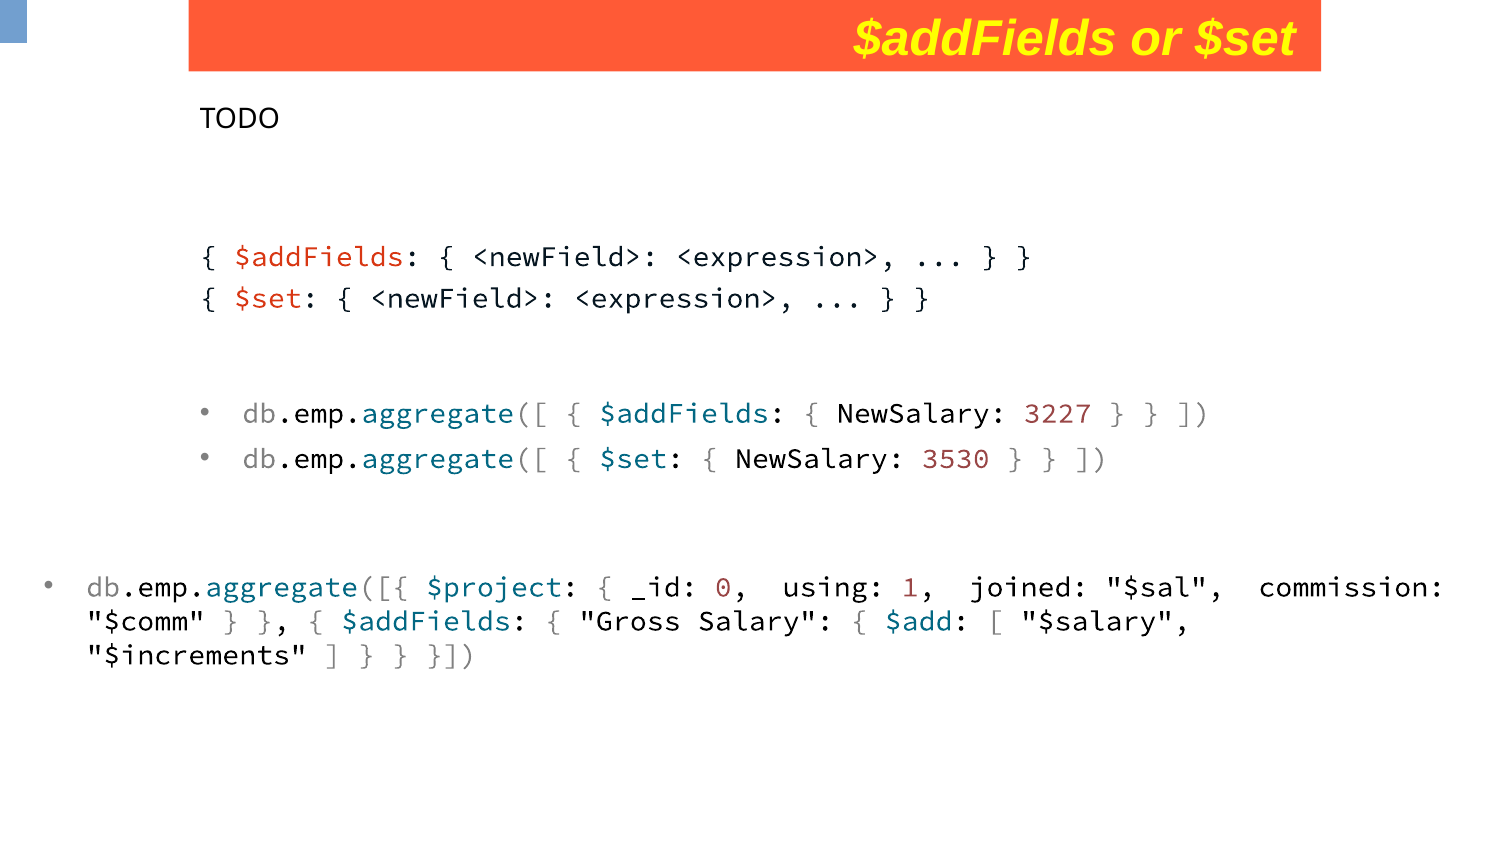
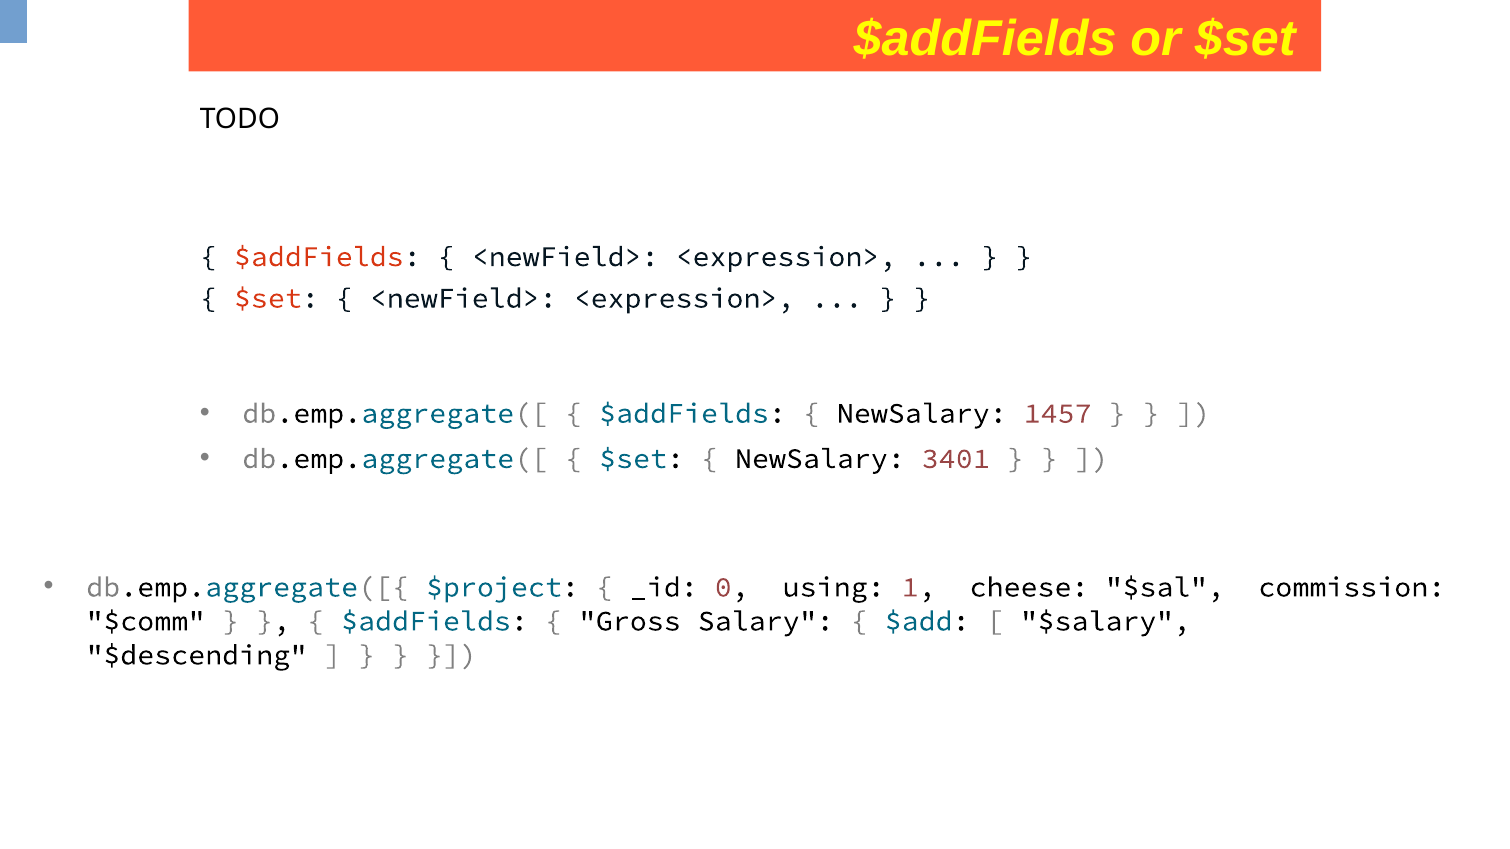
3227: 3227 -> 1457
3530: 3530 -> 3401
joined: joined -> cheese
$increments: $increments -> $descending
